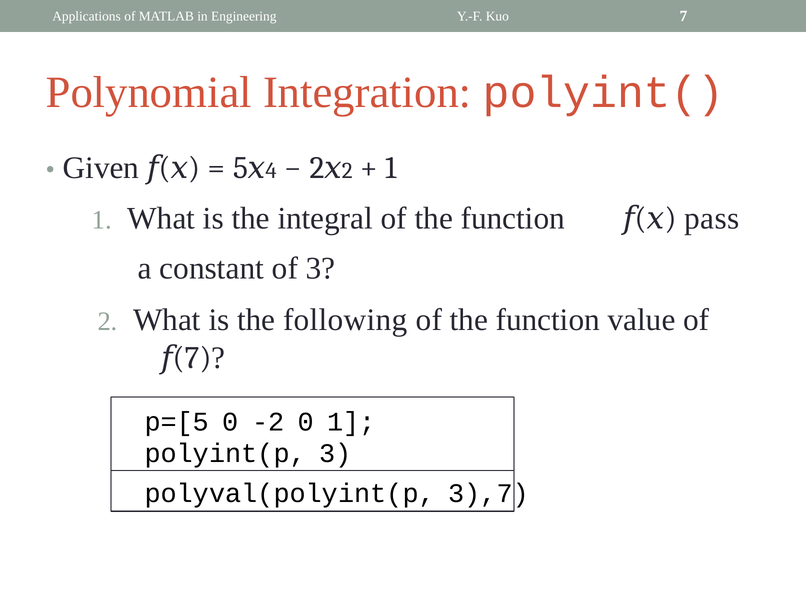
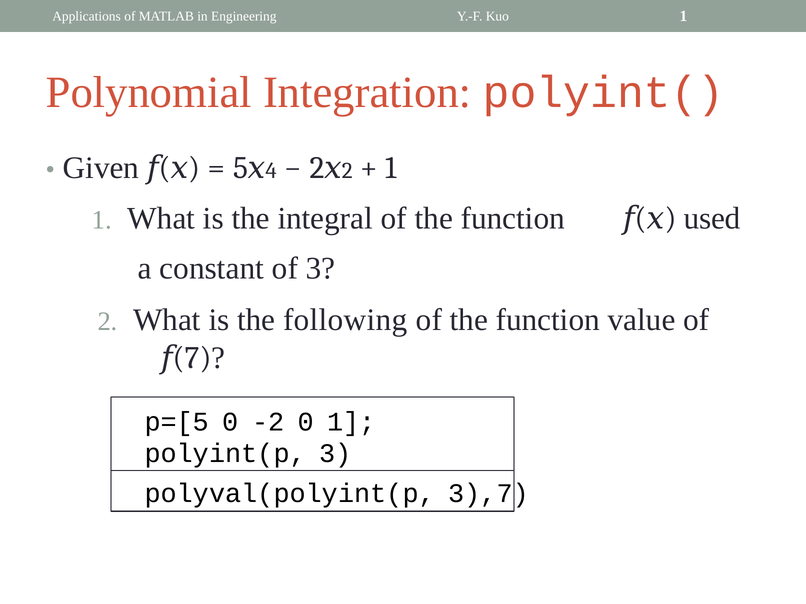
Kuo 7: 7 -> 1
pass: pass -> used
